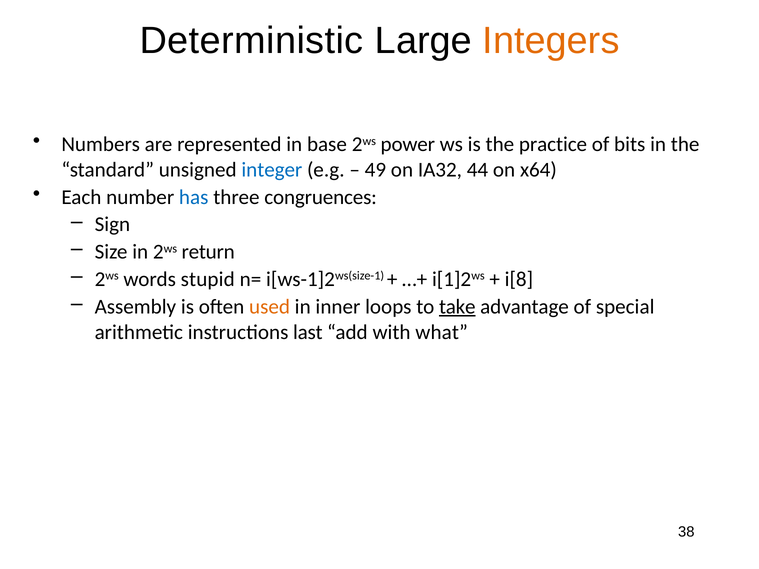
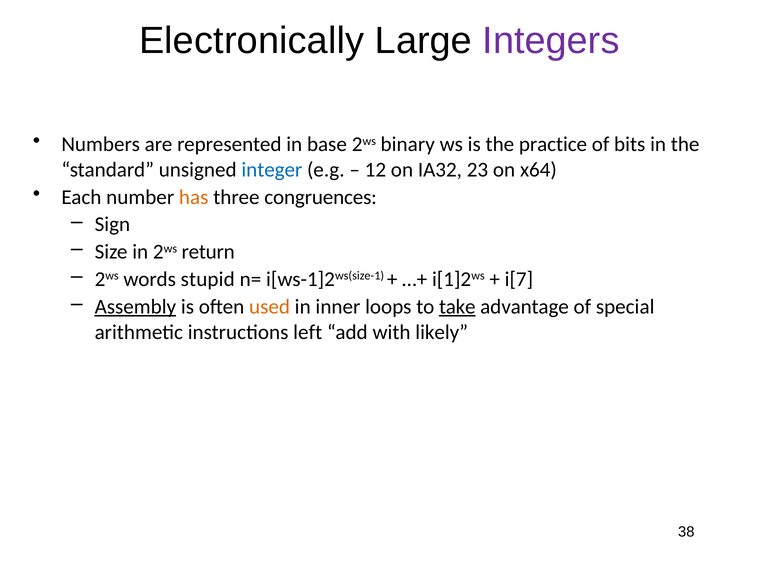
Deterministic: Deterministic -> Electronically
Integers colour: orange -> purple
power: power -> binary
49: 49 -> 12
44: 44 -> 23
has colour: blue -> orange
i[8: i[8 -> i[7
Assembly underline: none -> present
last: last -> left
what: what -> likely
